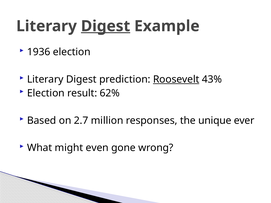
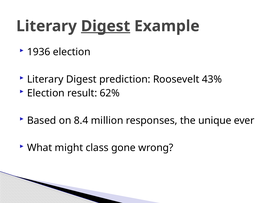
Roosevelt underline: present -> none
2.7: 2.7 -> 8.4
even: even -> class
